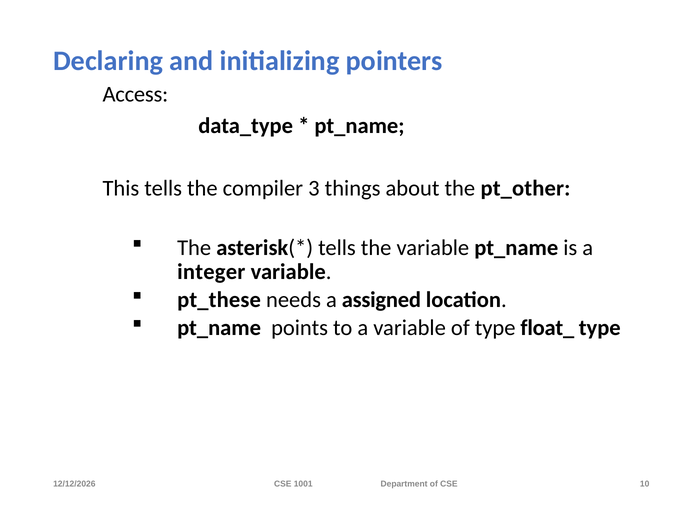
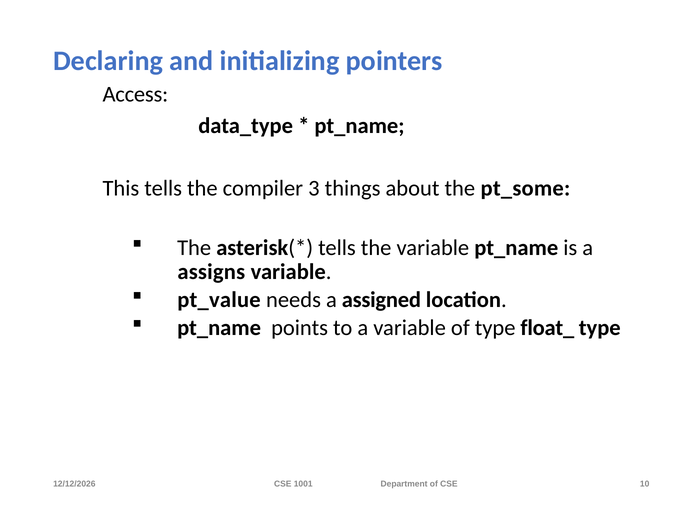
pt_other: pt_other -> pt_some
integer: integer -> assigns
pt_these: pt_these -> pt_value
